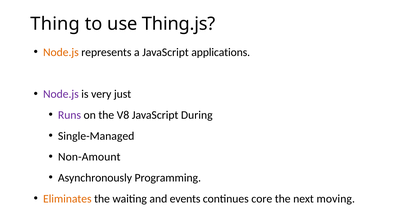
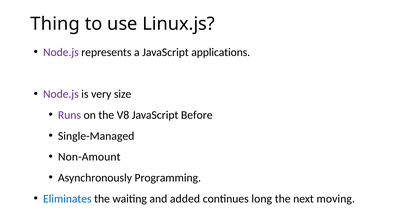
Thing.js: Thing.js -> Linux.js
Node.js at (61, 52) colour: orange -> purple
just: just -> size
During: During -> Before
Eliminates colour: orange -> blue
events: events -> added
core: core -> long
